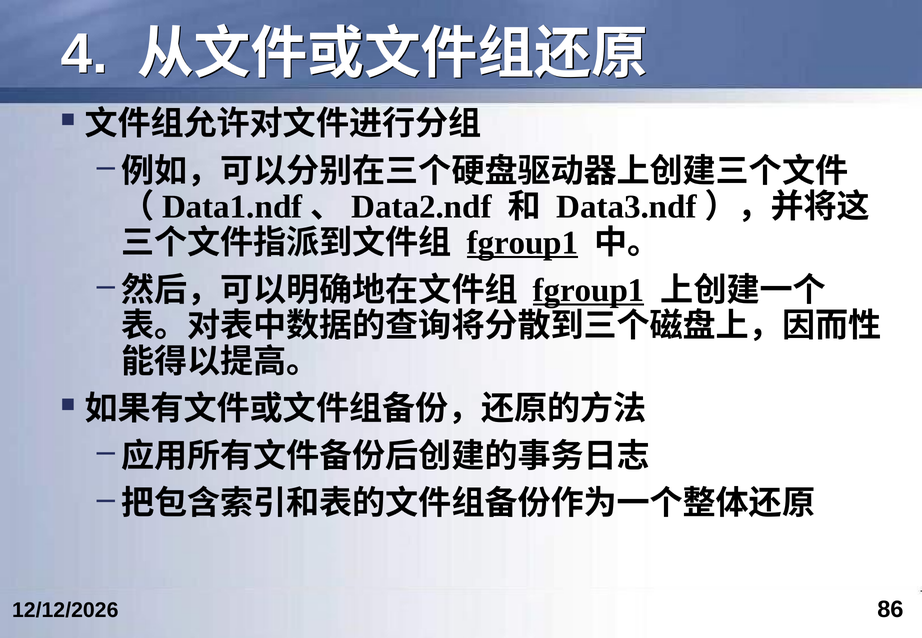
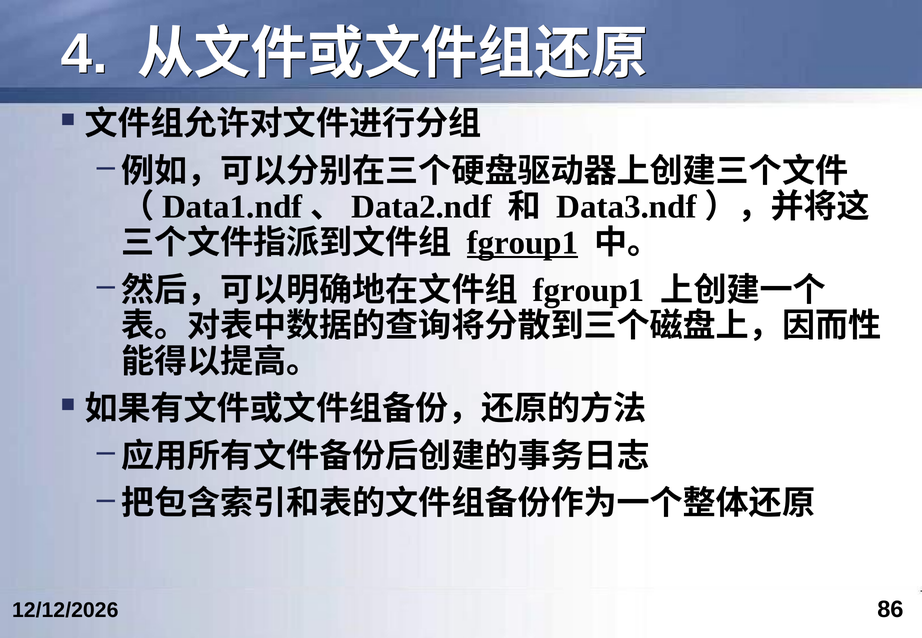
fgroup1 at (589, 290) underline: present -> none
